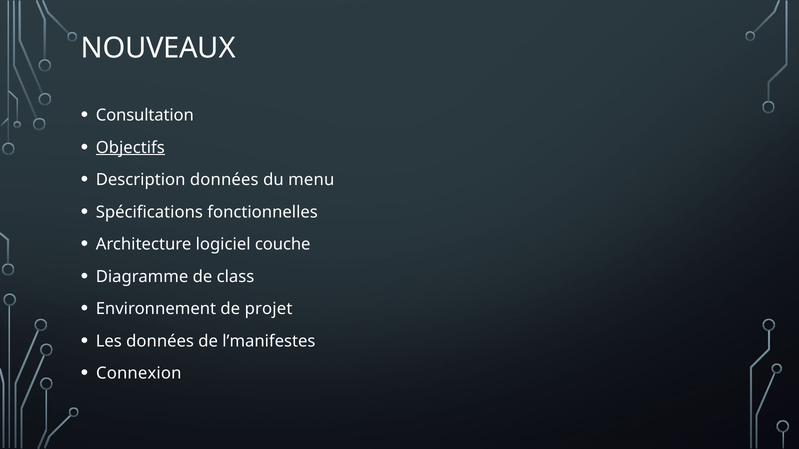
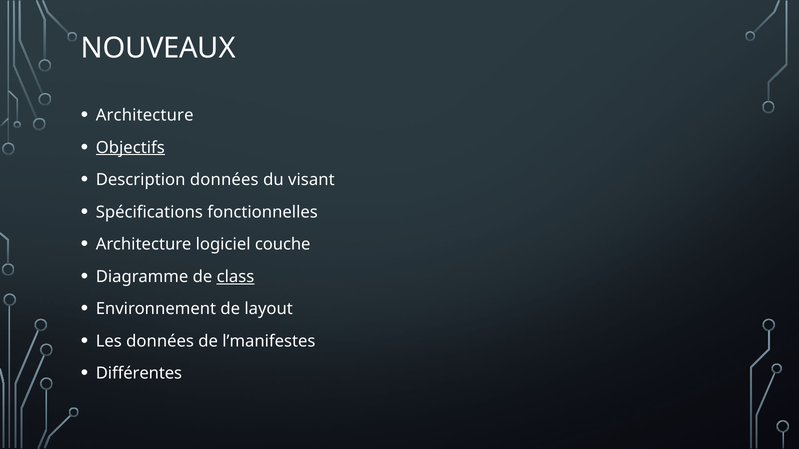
Consultation at (145, 115): Consultation -> Architecture
menu: menu -> visant
class underline: none -> present
projet: projet -> layout
Connexion: Connexion -> Différentes
